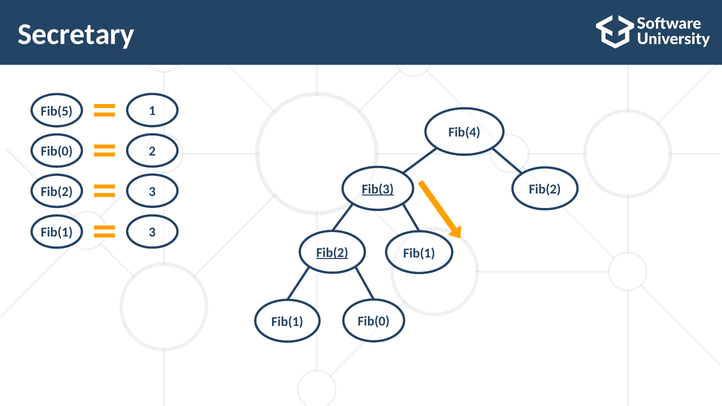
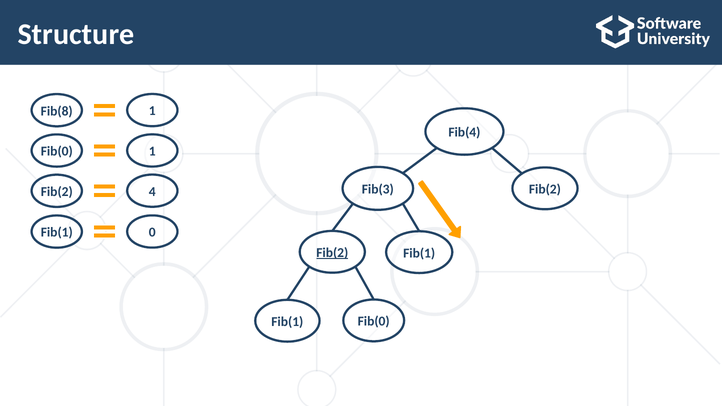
Secretary: Secretary -> Structure
Fib(5: Fib(5 -> Fib(8
Fib(0 2: 2 -> 1
Fib(3 underline: present -> none
Fib(2 3: 3 -> 4
Fib(1 3: 3 -> 0
